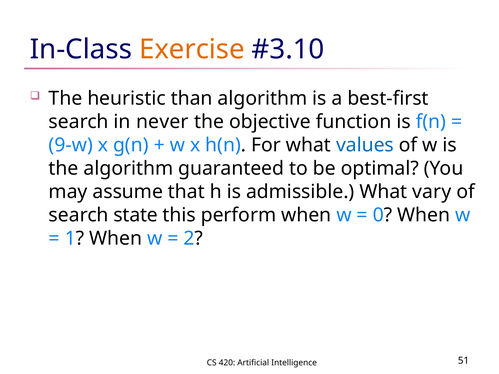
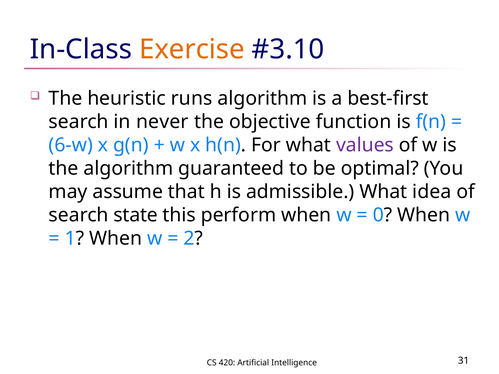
than: than -> runs
9-w: 9-w -> 6-w
values colour: blue -> purple
vary: vary -> idea
51: 51 -> 31
